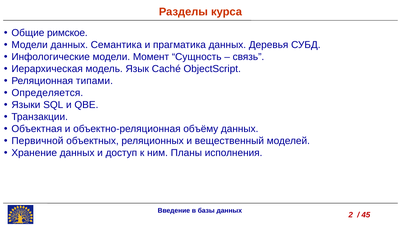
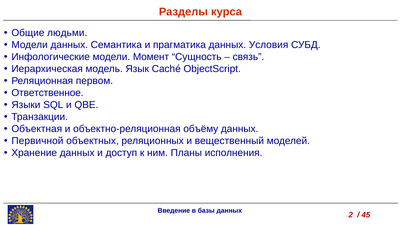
римское: римское -> людьми
Деревья: Деревья -> Условия
типами: типами -> первом
Определяется: Определяется -> Ответственное
